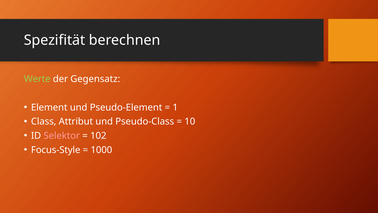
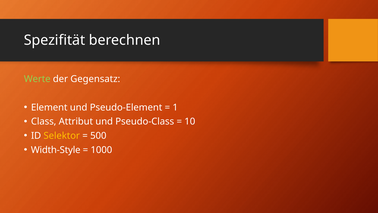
Selektor colour: pink -> yellow
102: 102 -> 500
Focus-Style: Focus-Style -> Width-Style
